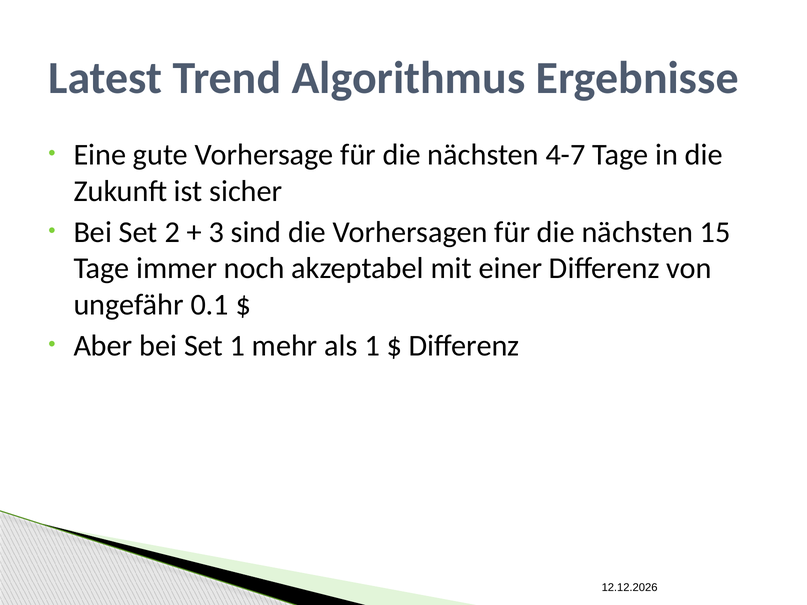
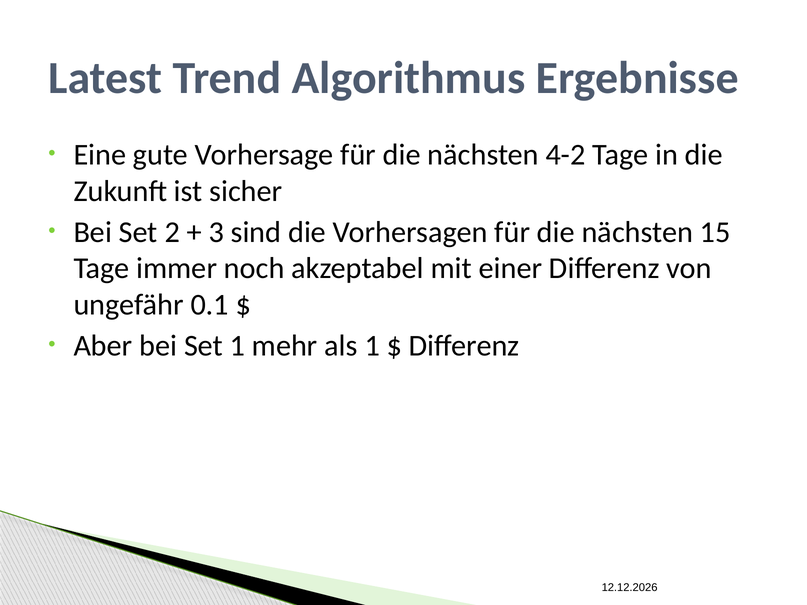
4-7: 4-7 -> 4-2
